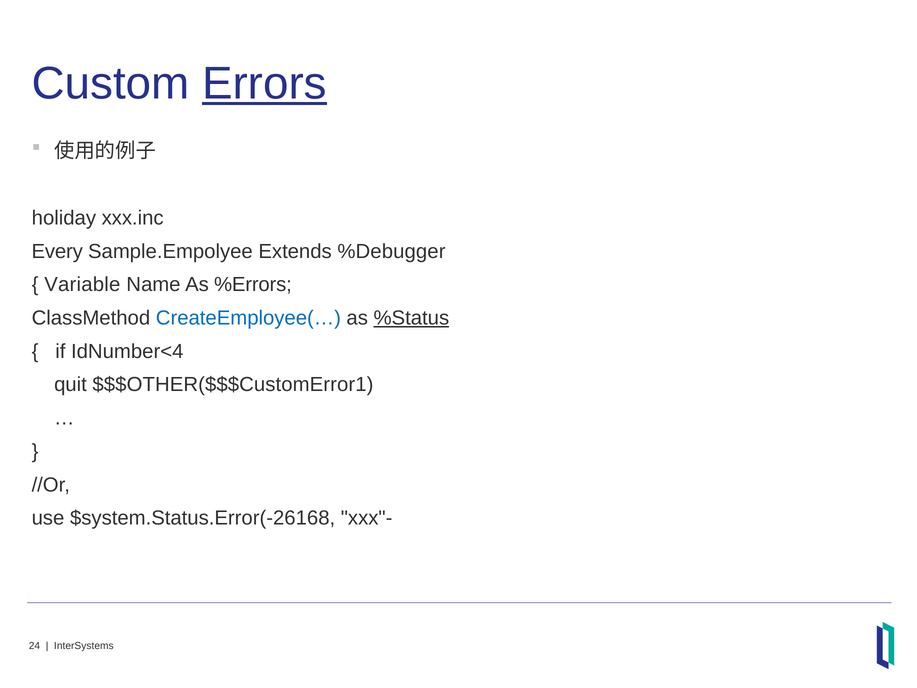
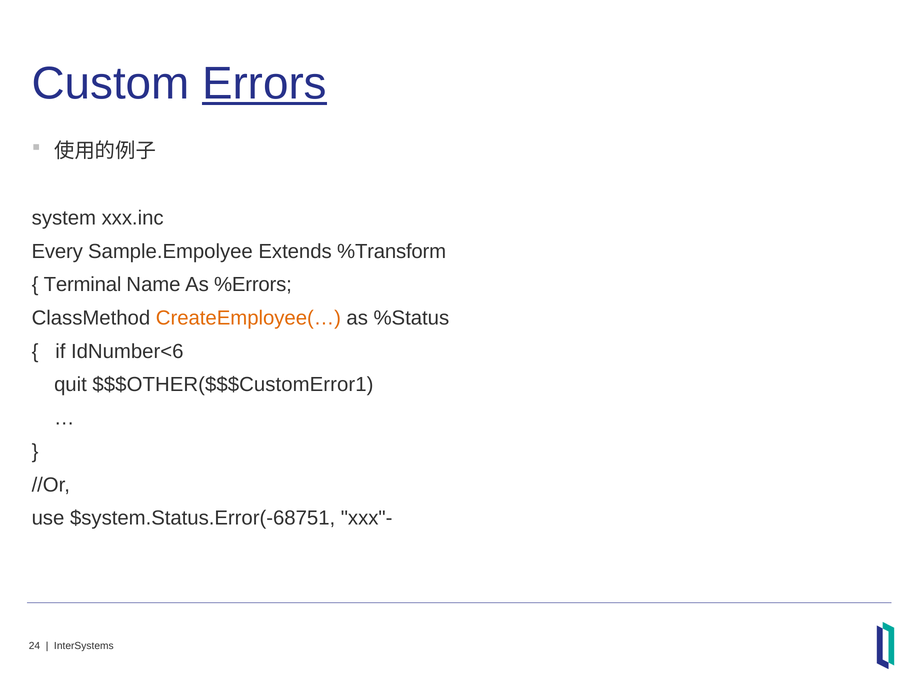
holiday: holiday -> system
%Debugger: %Debugger -> %Transform
Variable: Variable -> Terminal
CreateEmployee(… colour: blue -> orange
%Status underline: present -> none
IdNumber<4: IdNumber<4 -> IdNumber<6
$system.Status.Error(-26168: $system.Status.Error(-26168 -> $system.Status.Error(-68751
